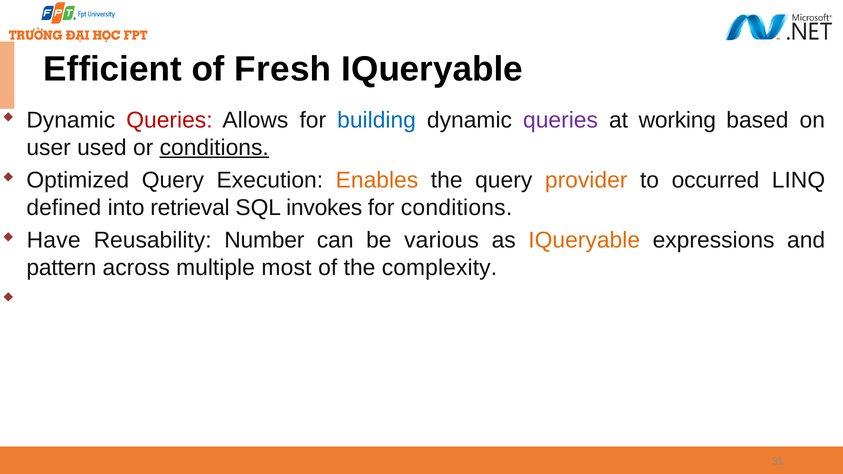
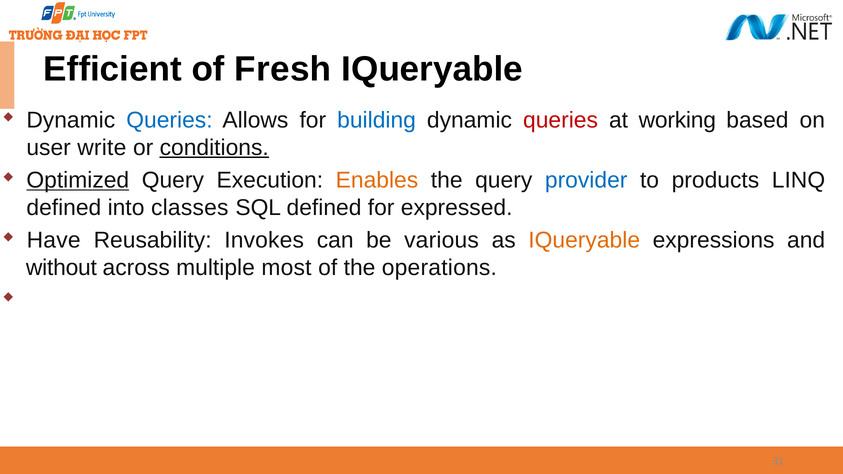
Queries at (169, 120) colour: red -> blue
queries at (561, 120) colour: purple -> red
used: used -> write
Optimized underline: none -> present
provider colour: orange -> blue
occurred: occurred -> products
retrieval: retrieval -> classes
SQL invokes: invokes -> defined
for conditions: conditions -> expressed
Number: Number -> Invokes
pattern: pattern -> without
complexity: complexity -> operations
